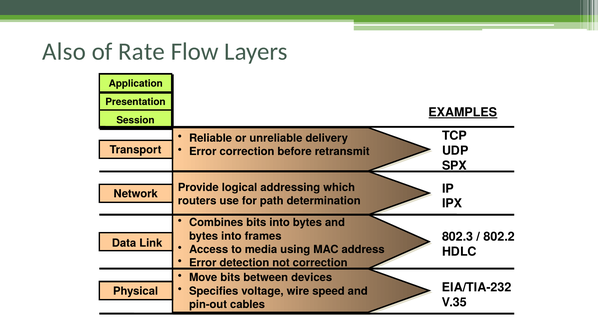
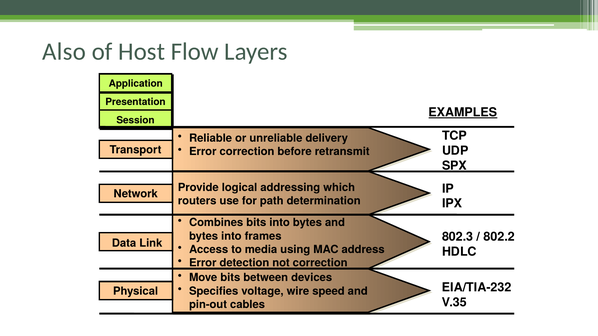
Rate: Rate -> Host
